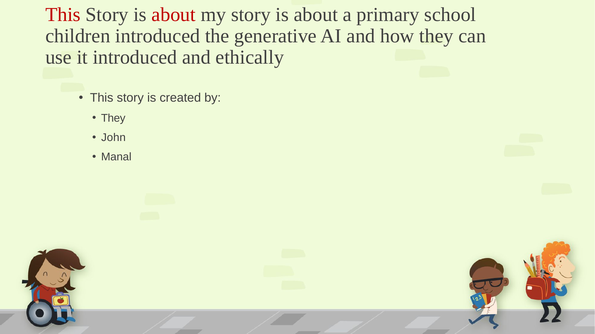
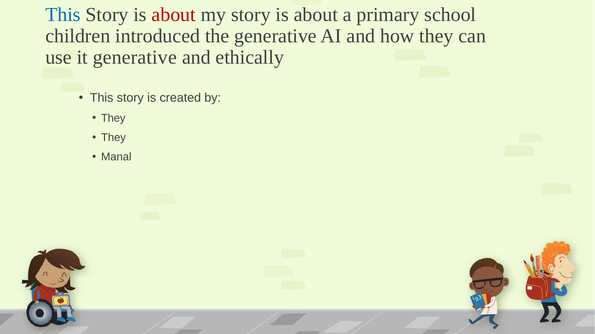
This at (63, 15) colour: red -> blue
it introduced: introduced -> generative
John at (113, 138): John -> They
